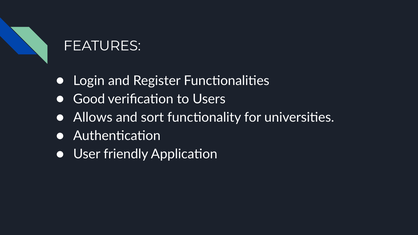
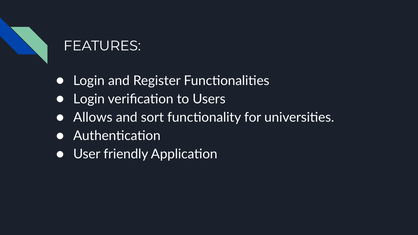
Good at (89, 99): Good -> Login
